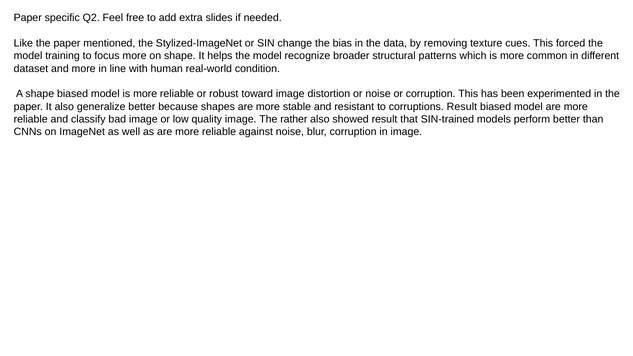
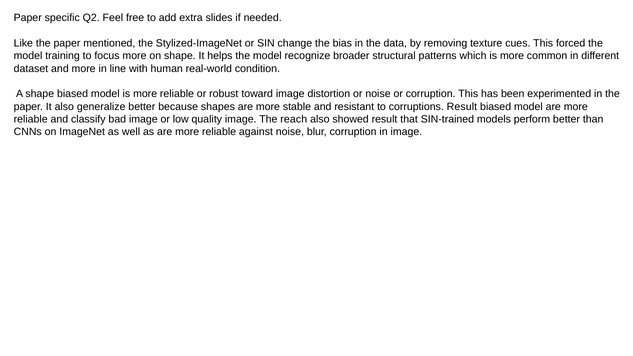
rather: rather -> reach
